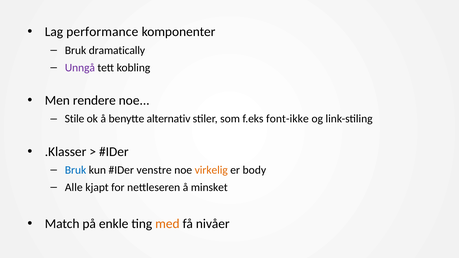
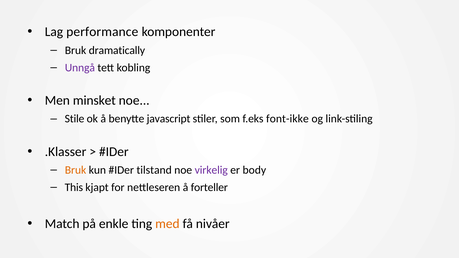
rendere: rendere -> minsket
alternativ: alternativ -> javascript
Bruk at (76, 170) colour: blue -> orange
venstre: venstre -> tilstand
virkelig colour: orange -> purple
Alle: Alle -> This
minsket: minsket -> forteller
